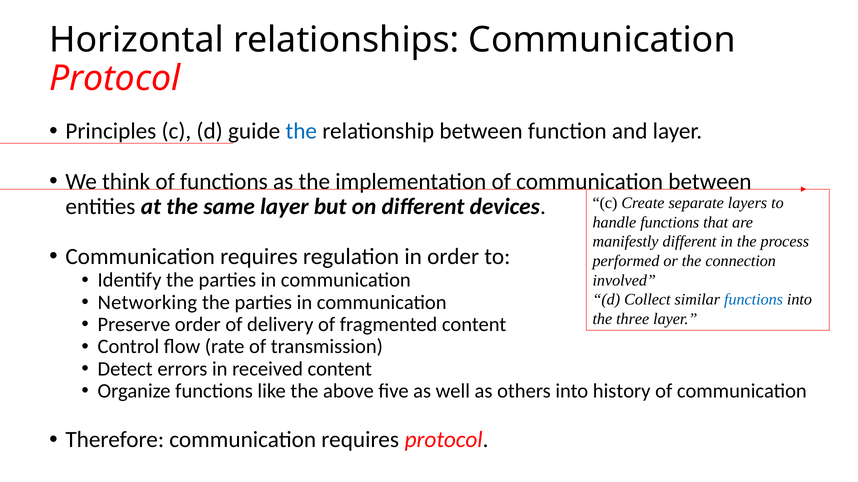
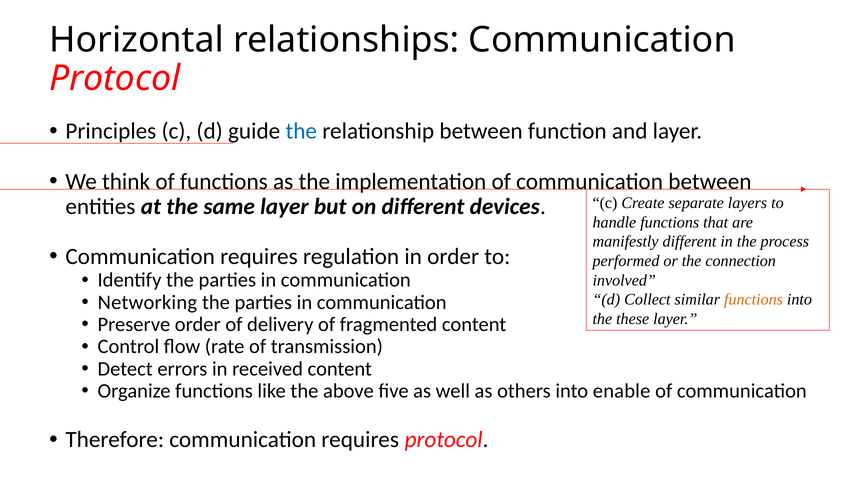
functions at (754, 300) colour: blue -> orange
three: three -> these
history: history -> enable
